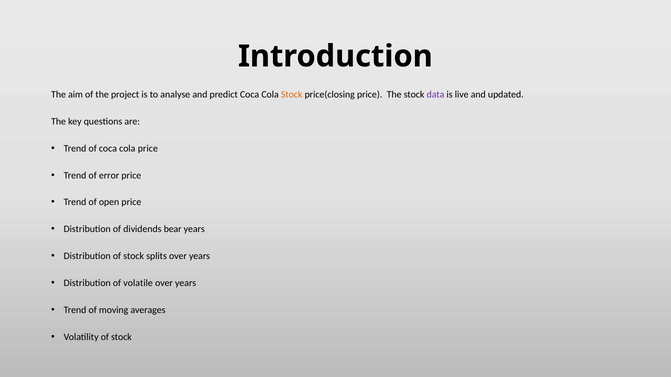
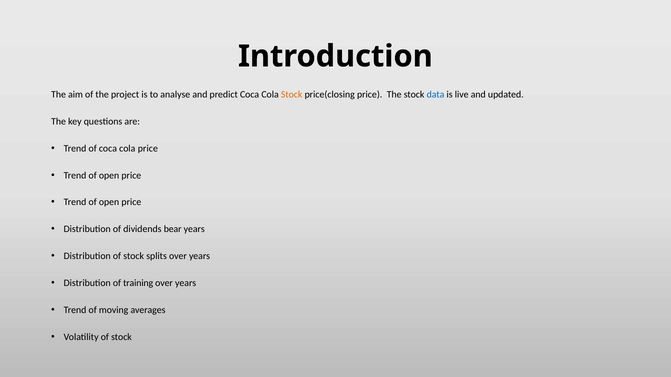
data colour: purple -> blue
error at (109, 176): error -> open
volatile: volatile -> training
